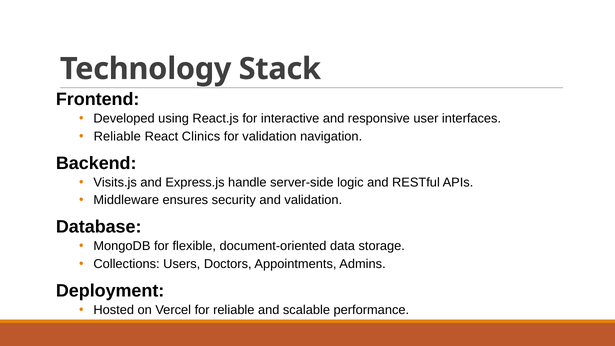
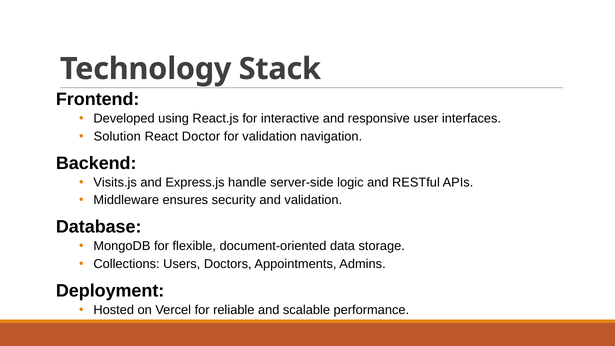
Reliable at (117, 136): Reliable -> Solution
Clinics: Clinics -> Doctor
